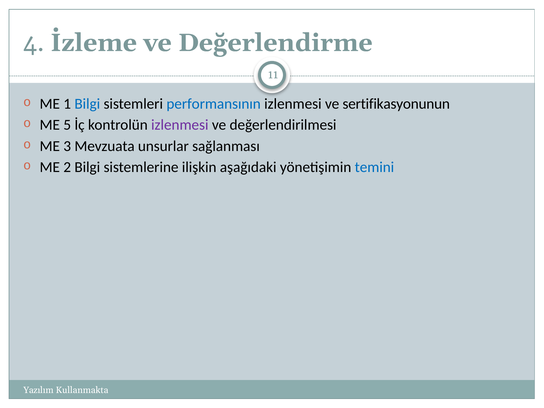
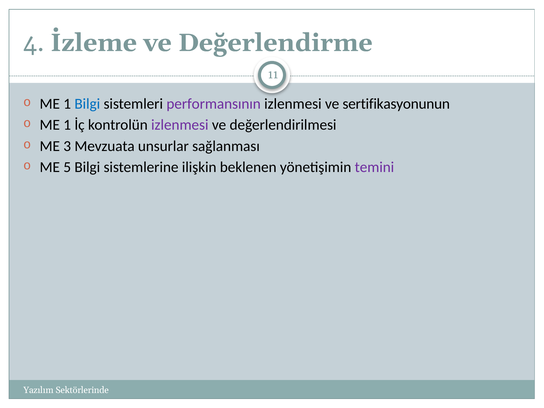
performansının colour: blue -> purple
5 at (67, 125): 5 -> 1
2: 2 -> 5
aşağıdaki: aşağıdaki -> beklenen
temini colour: blue -> purple
Kullanmakta: Kullanmakta -> Sektörlerinde
